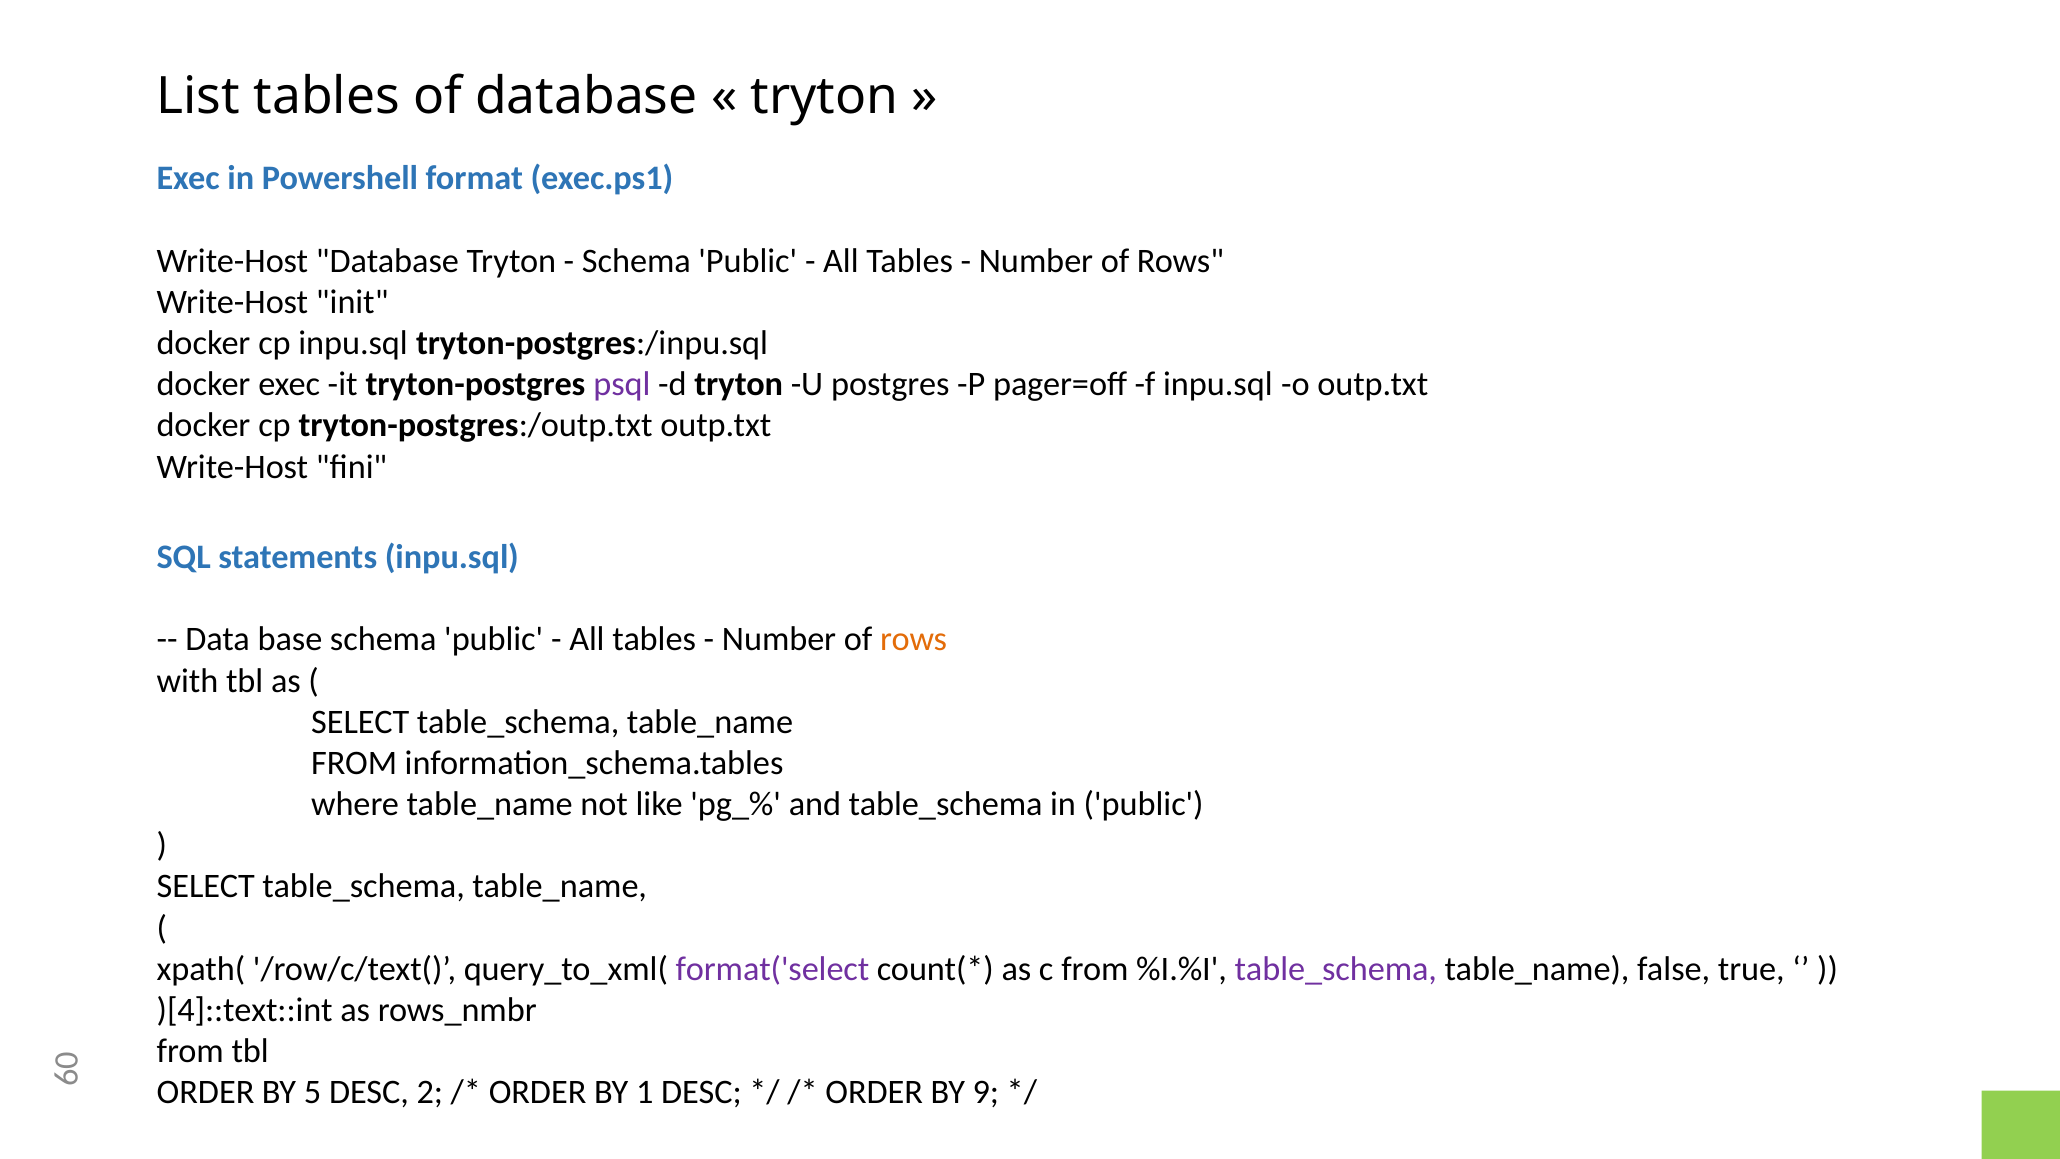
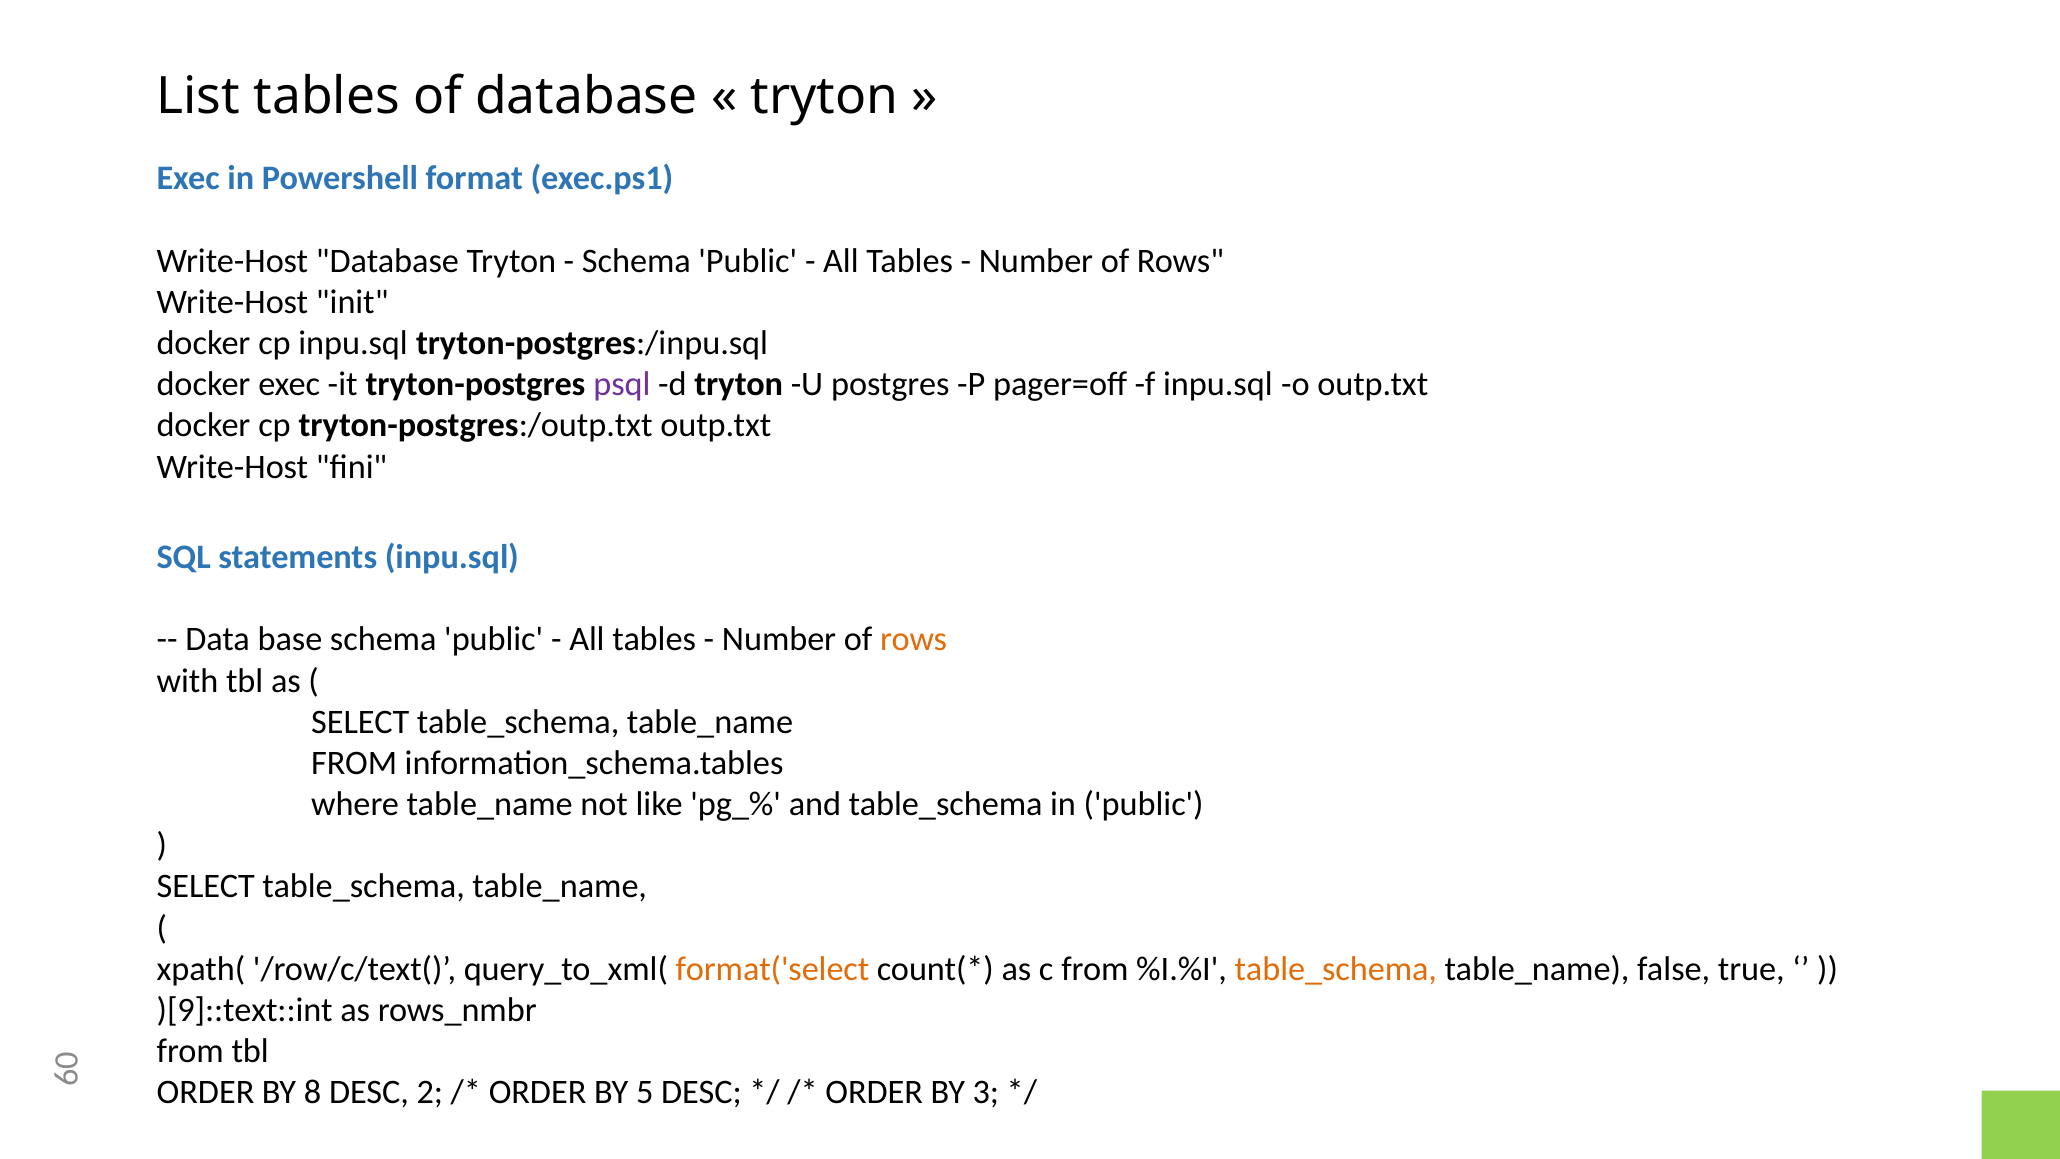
format('select colour: purple -> orange
table_schema at (1336, 969) colour: purple -> orange
)[4]::text::int: )[4]::text::int -> )[9]::text::int
5: 5 -> 8
1: 1 -> 5
9: 9 -> 3
